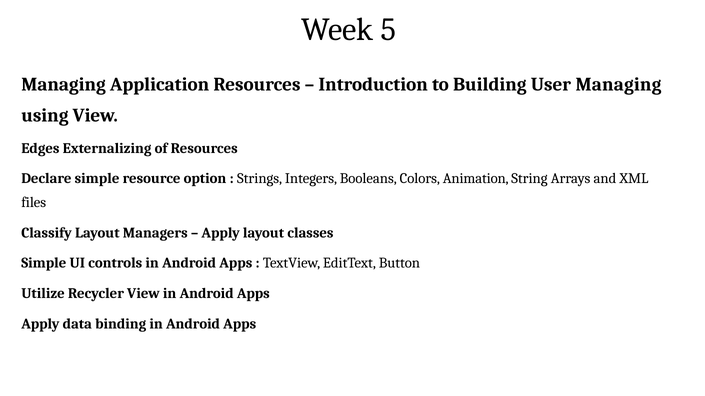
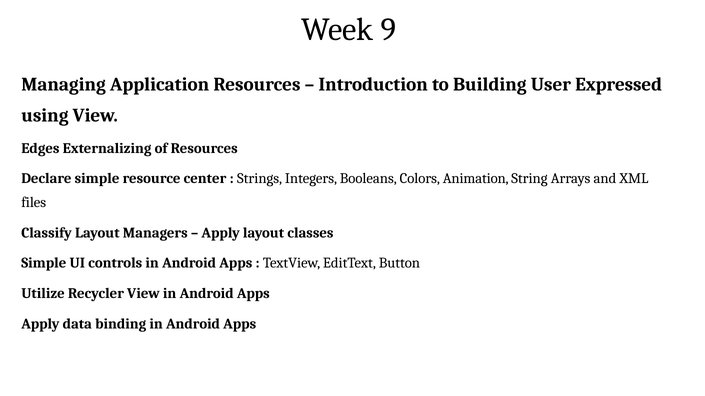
5: 5 -> 9
User Managing: Managing -> Expressed
option: option -> center
